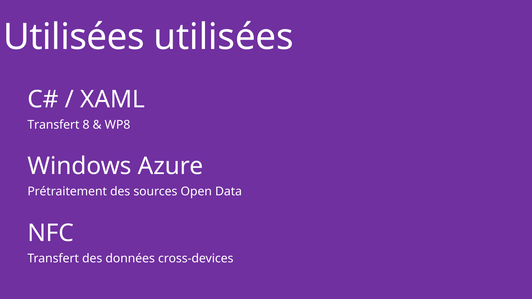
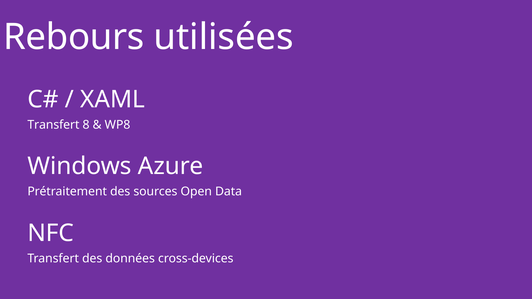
Utilisées at (74, 37): Utilisées -> Rebours
